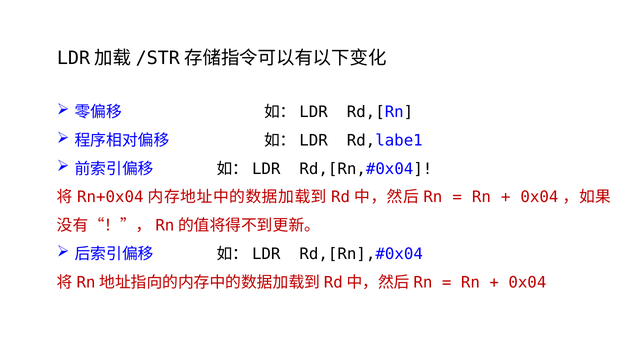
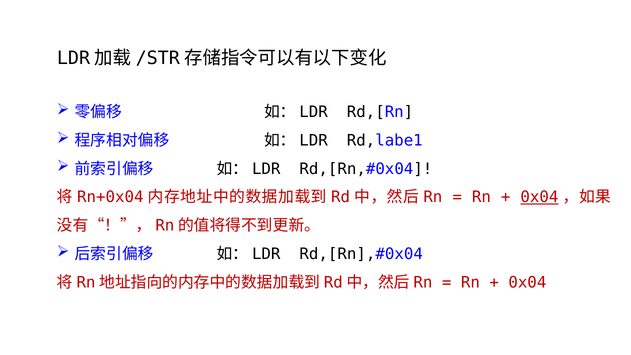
0x04 at (539, 197) underline: none -> present
